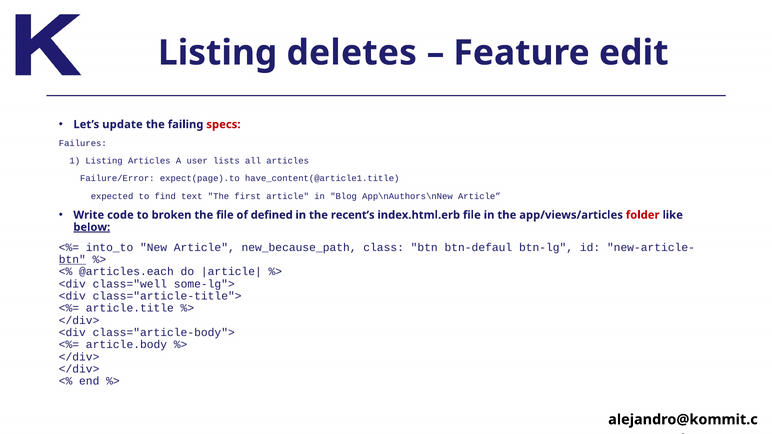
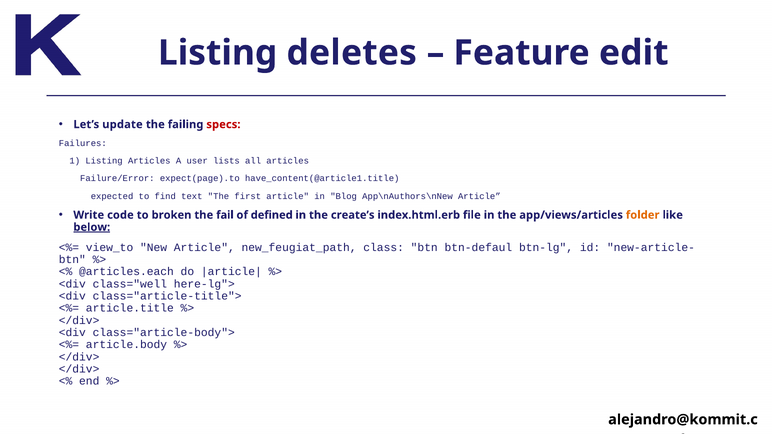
the file: file -> fail
recent’s: recent’s -> create’s
folder colour: red -> orange
into_to: into_to -> view_to
new_because_path: new_because_path -> new_feugiat_path
btn at (72, 260) underline: present -> none
some-lg">: some-lg"> -> here-lg">
